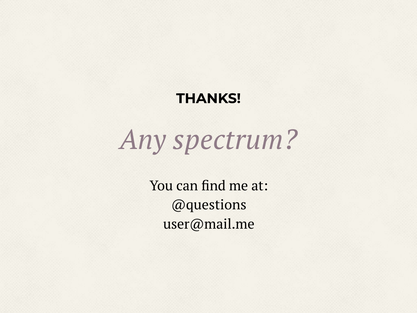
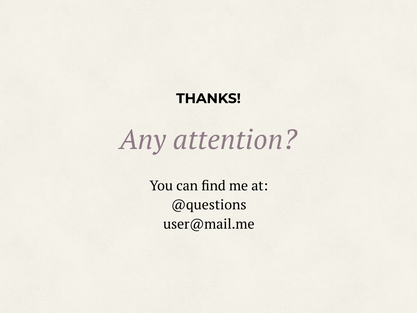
spectrum: spectrum -> attention
